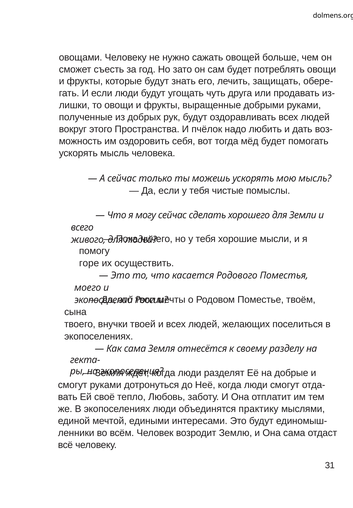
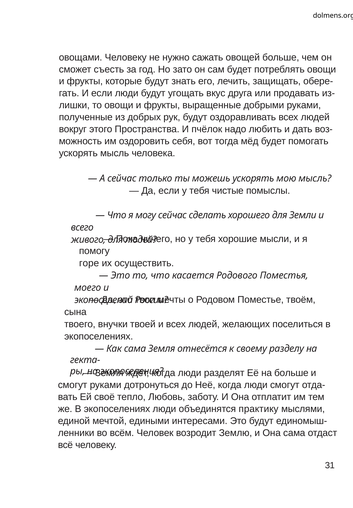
чуть: чуть -> вкус
на добрые: добрые -> больше
